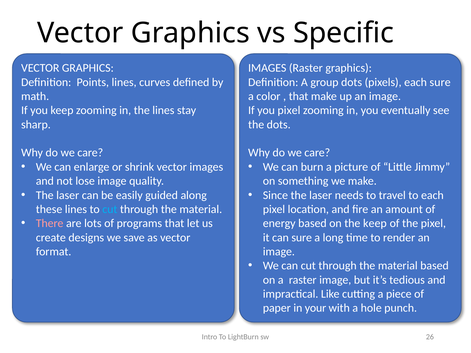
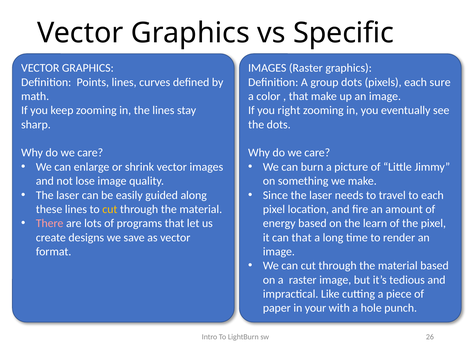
you pixel: pixel -> right
cut at (110, 209) colour: light blue -> yellow
the keep: keep -> learn
can sure: sure -> that
